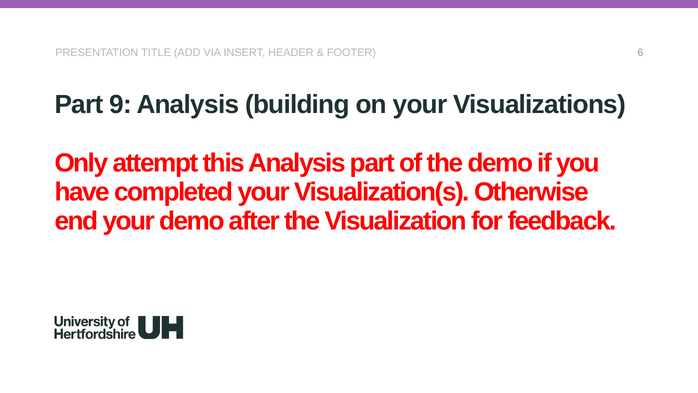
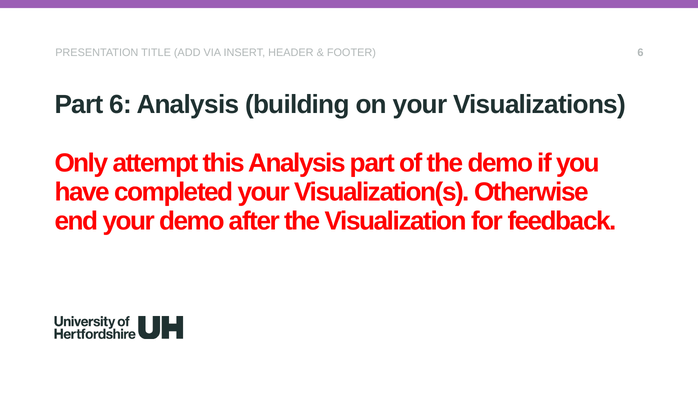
Part 9: 9 -> 6
